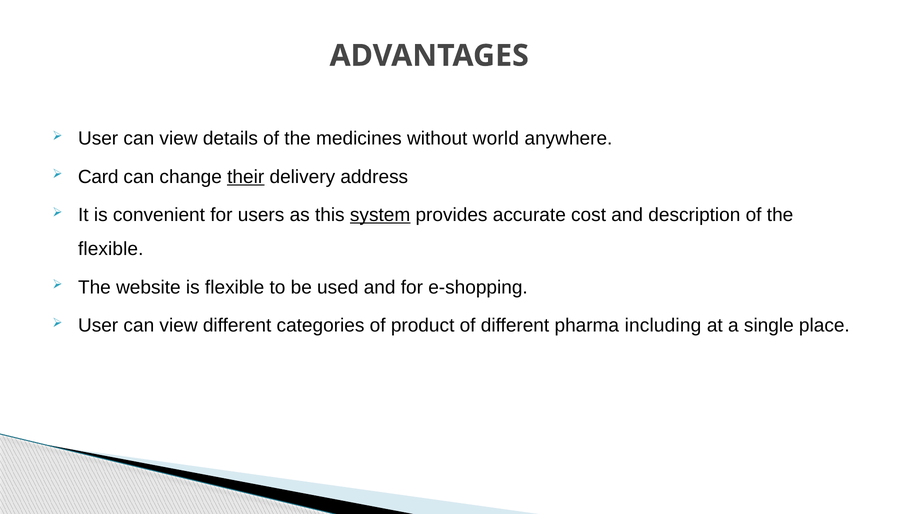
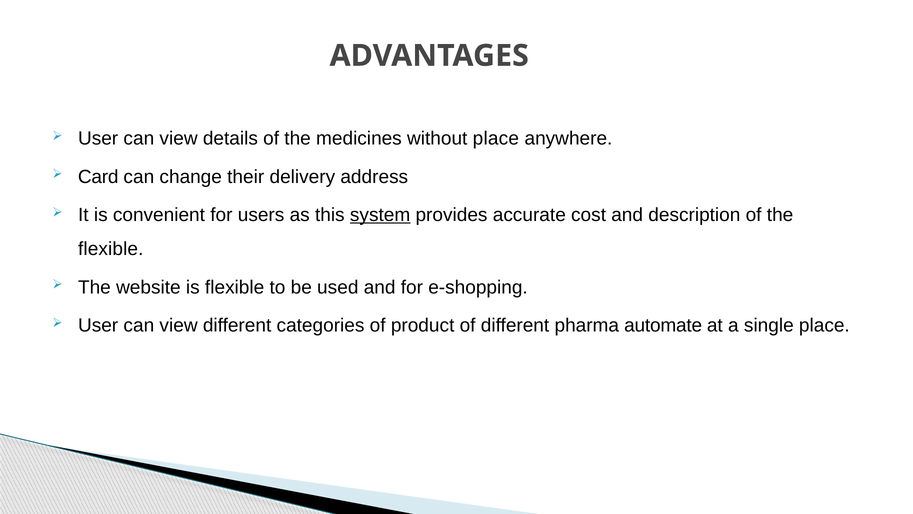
without world: world -> place
their underline: present -> none
including: including -> automate
